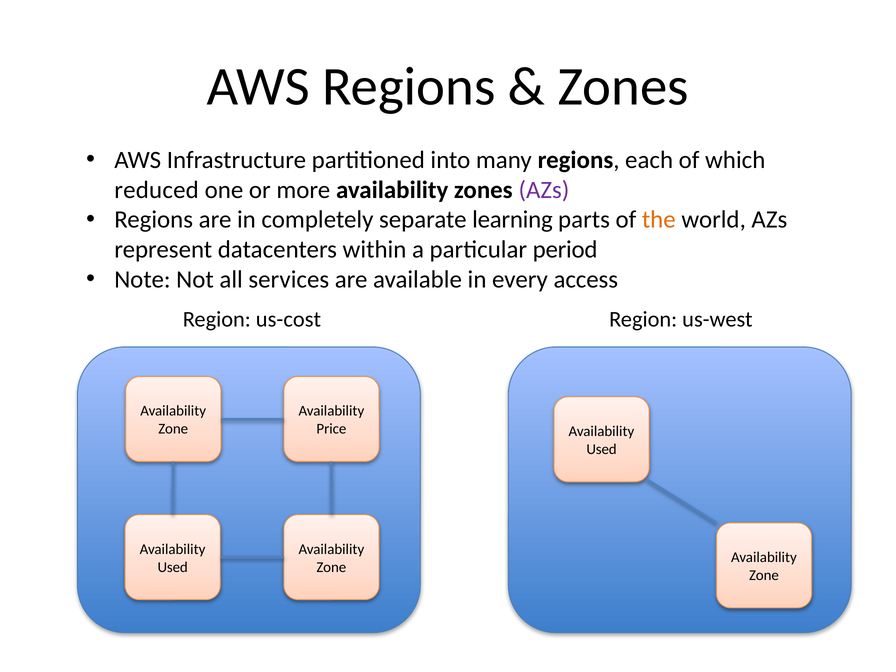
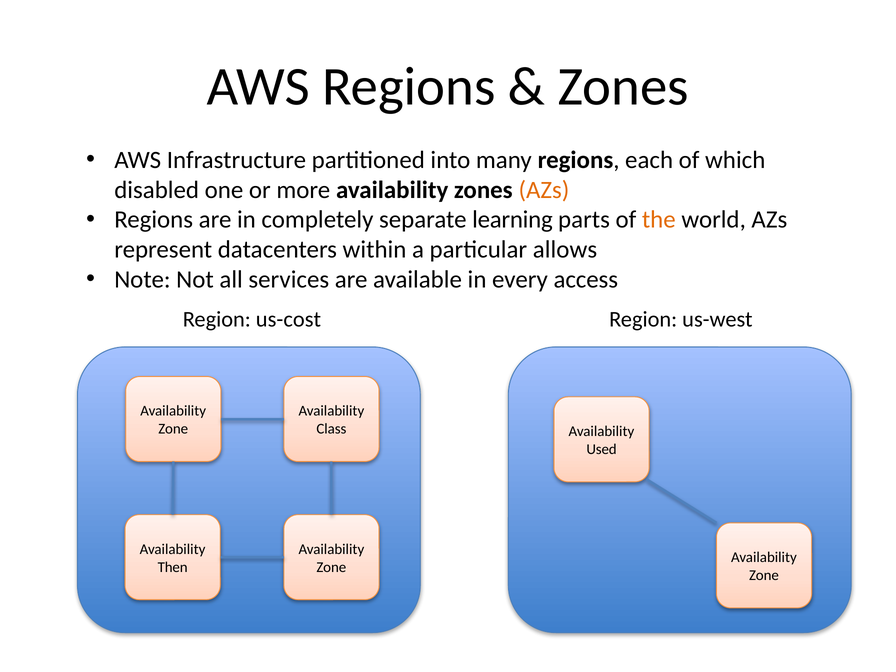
reduced: reduced -> disabled
AZs at (544, 190) colour: purple -> orange
period: period -> allows
Price: Price -> Class
Used at (173, 567): Used -> Then
